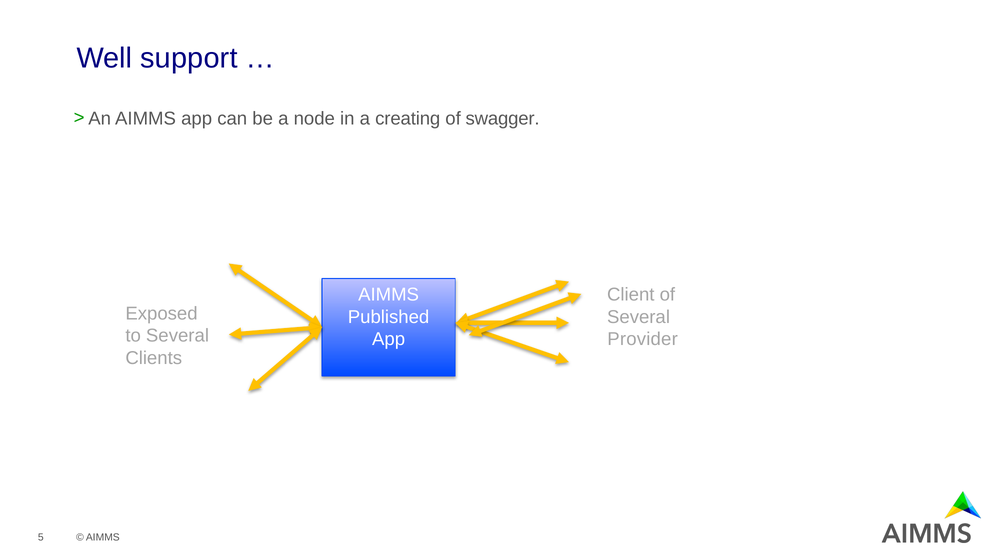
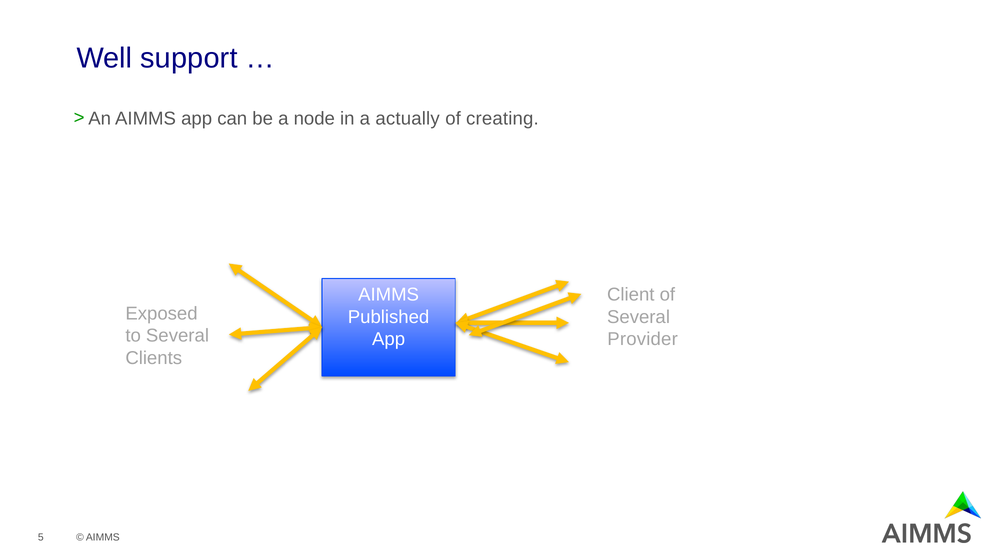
creating: creating -> actually
swagger: swagger -> creating
